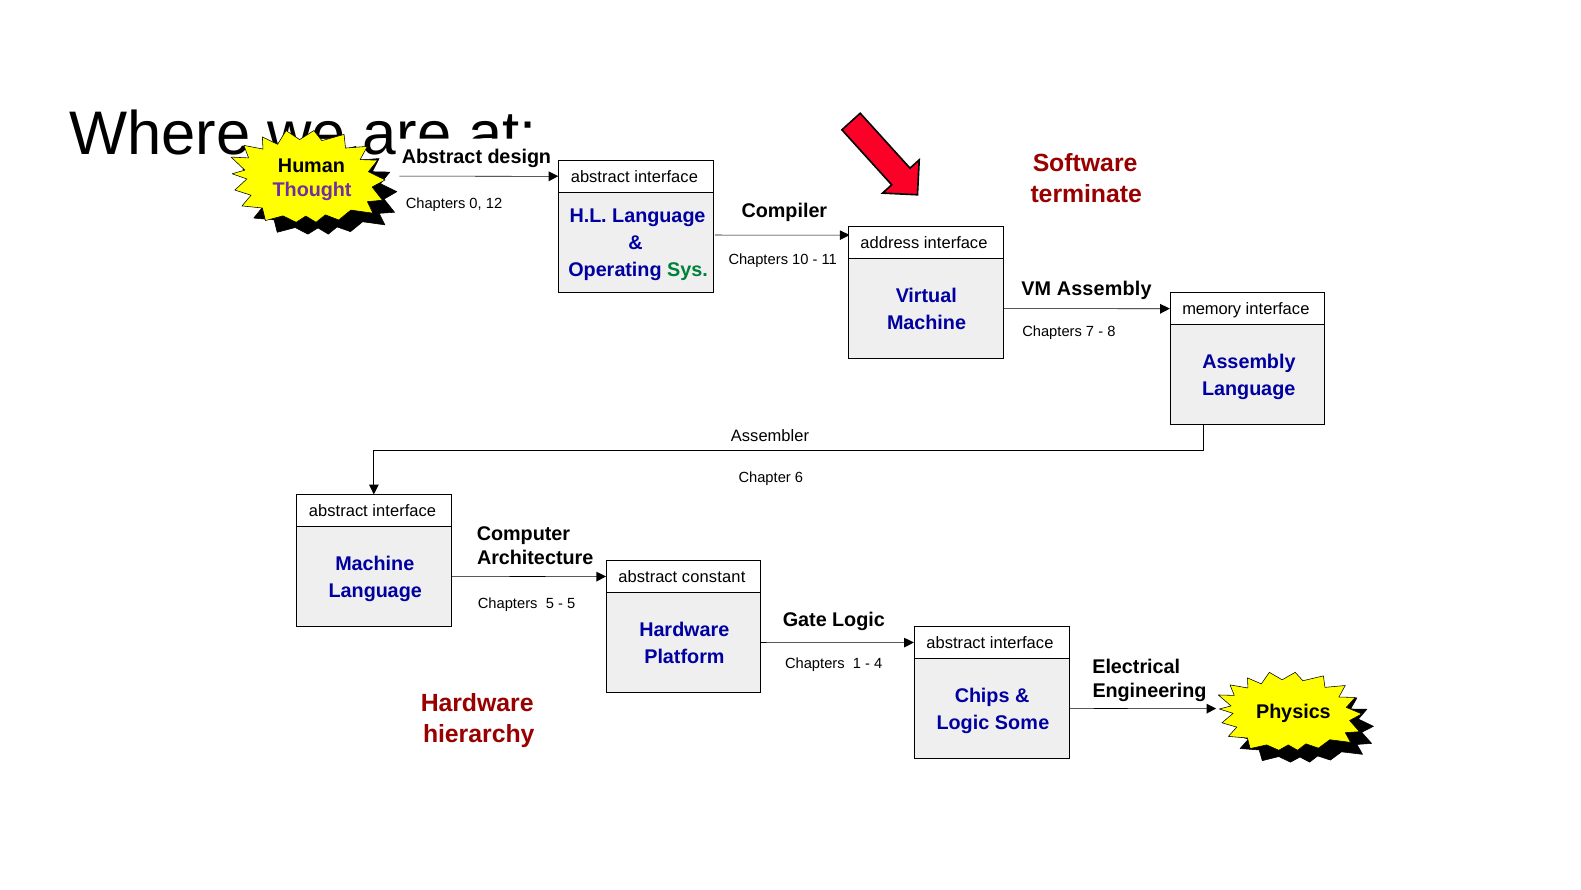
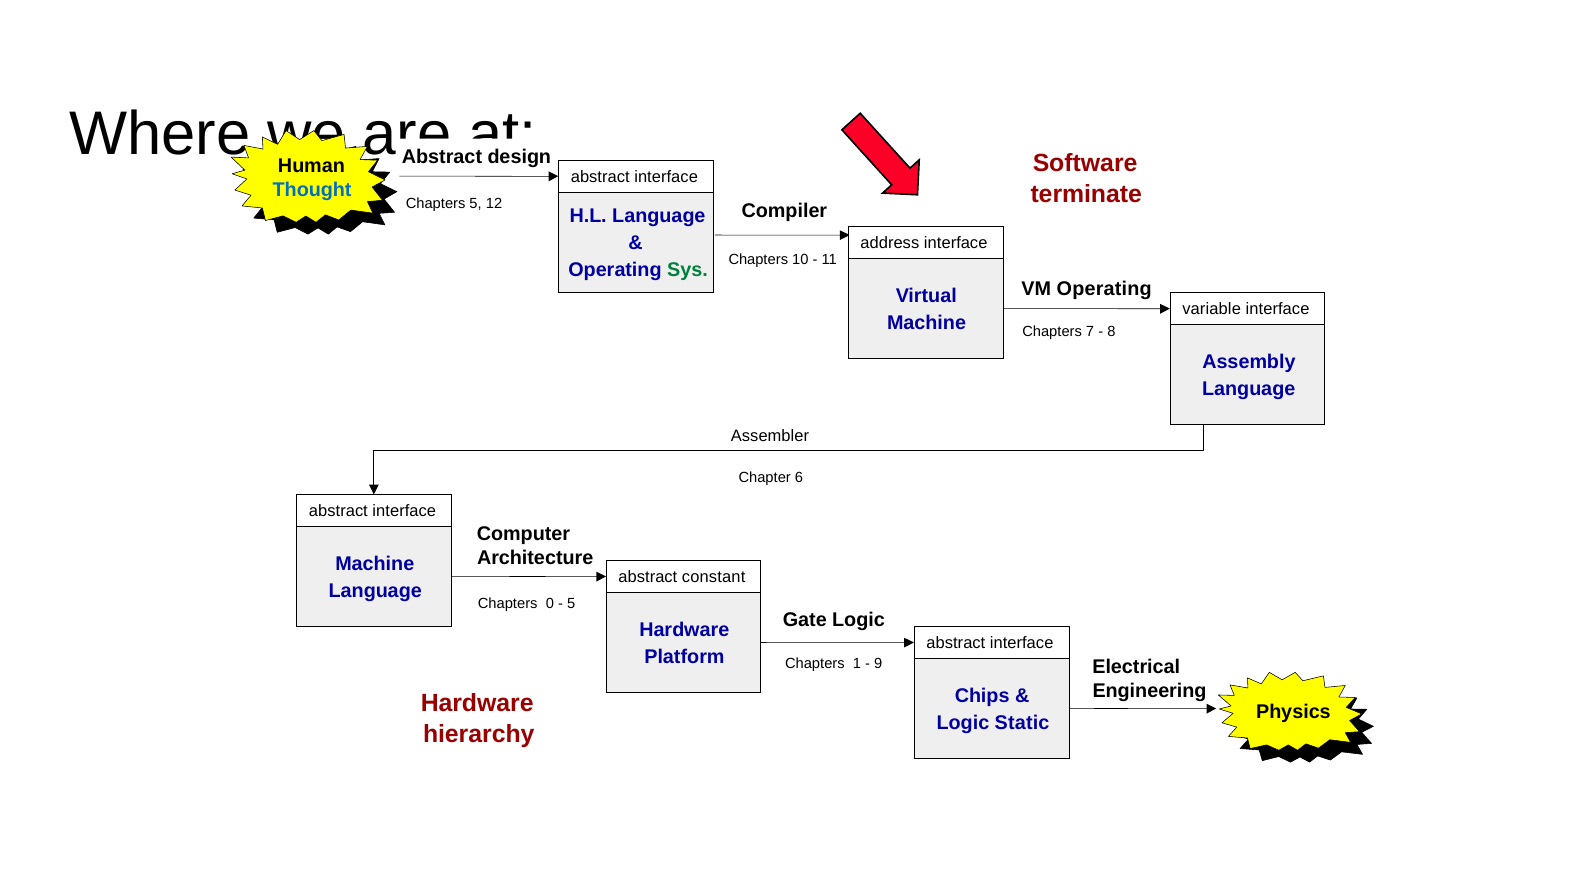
Thought colour: purple -> blue
Chapters 0: 0 -> 5
VM Assembly: Assembly -> Operating
memory: memory -> variable
Chapters 5: 5 -> 0
4: 4 -> 9
Some: Some -> Static
